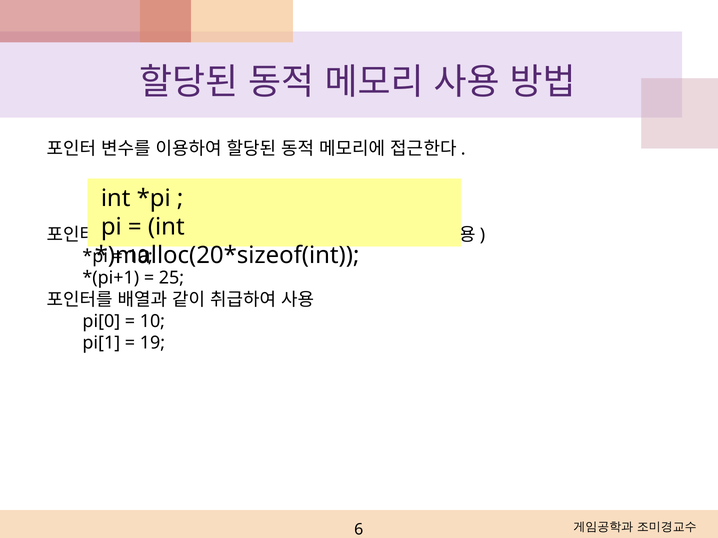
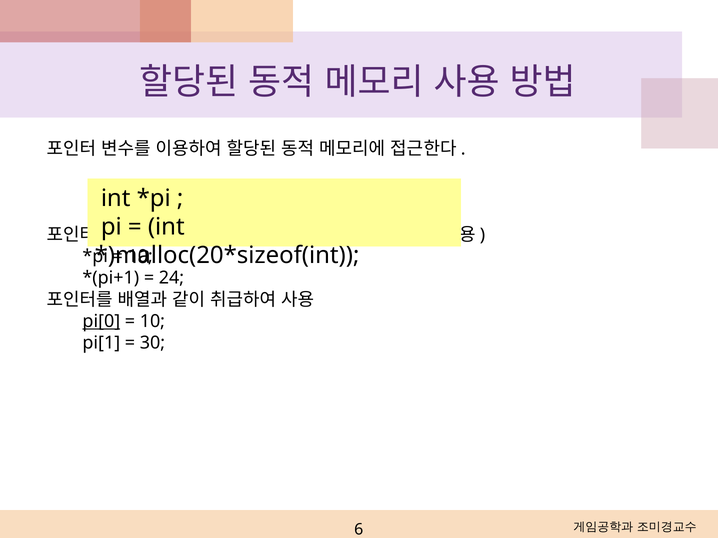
25: 25 -> 24
pi[0 underline: none -> present
19: 19 -> 30
